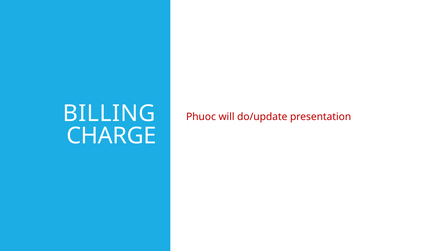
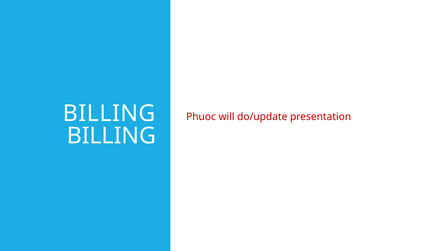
CHARGE at (111, 136): CHARGE -> BILLING
